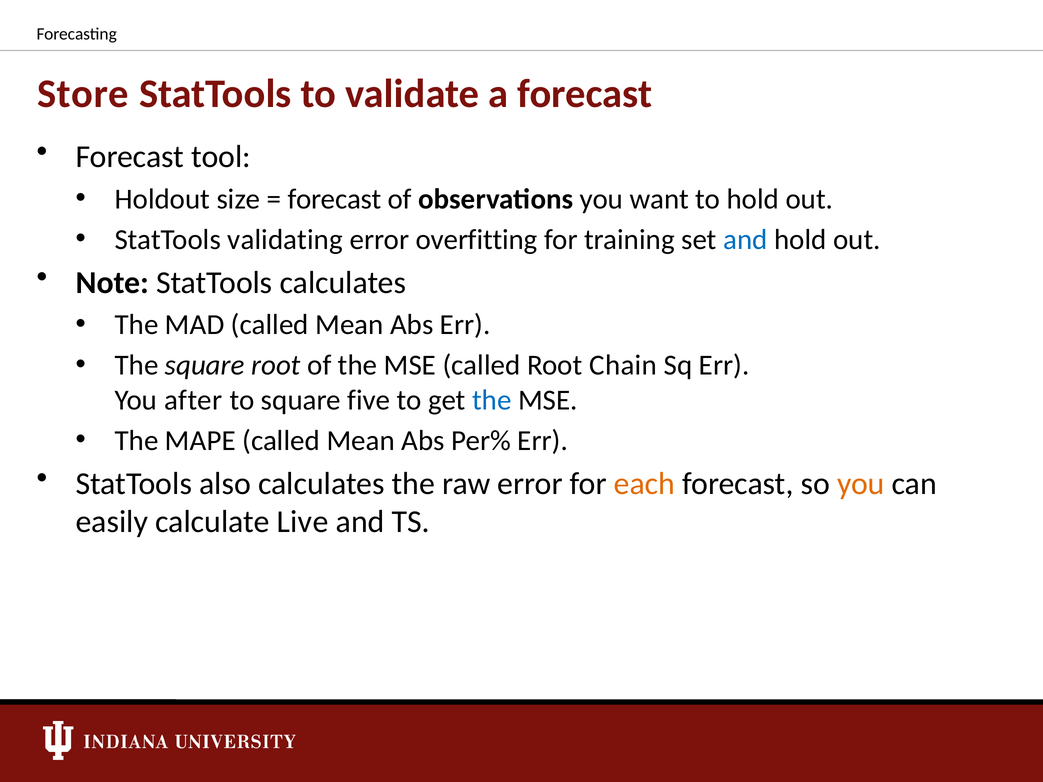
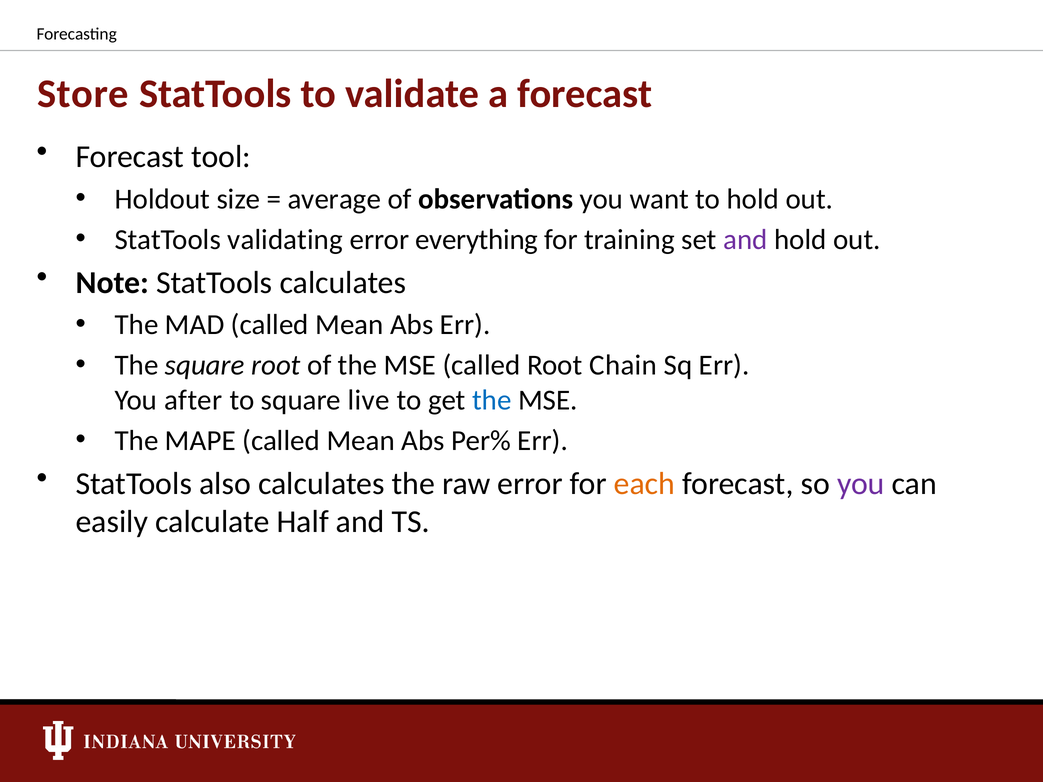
forecast at (334, 199): forecast -> average
overfitting: overfitting -> everything
and at (745, 240) colour: blue -> purple
five: five -> live
you at (861, 484) colour: orange -> purple
Live: Live -> Half
